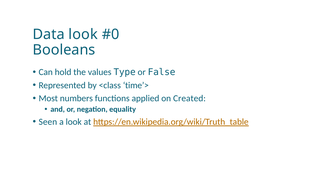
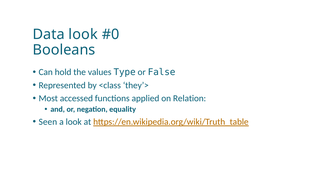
time’>: time’> -> they’>
numbers: numbers -> accessed
Created: Created -> Relation
